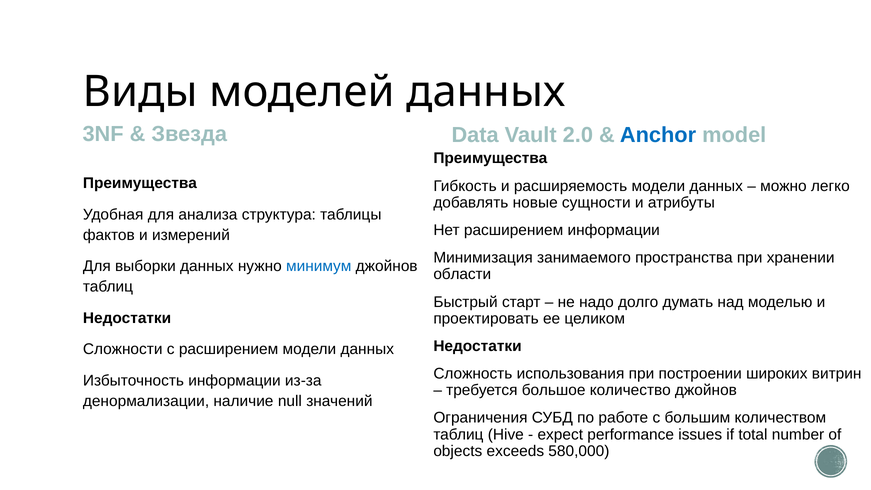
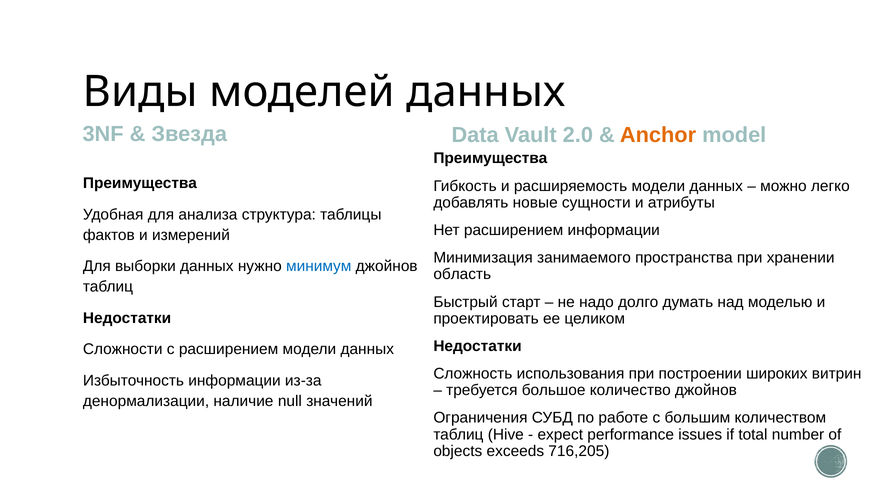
Anchor colour: blue -> orange
области: области -> область
580,000: 580,000 -> 716,205
